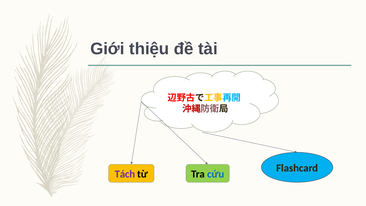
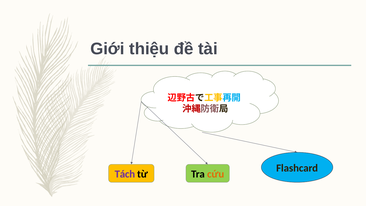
cứu colour: blue -> orange
